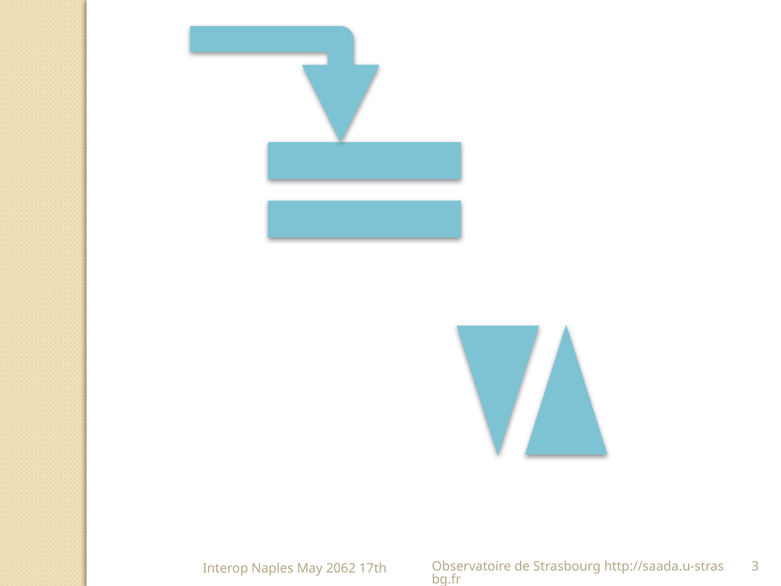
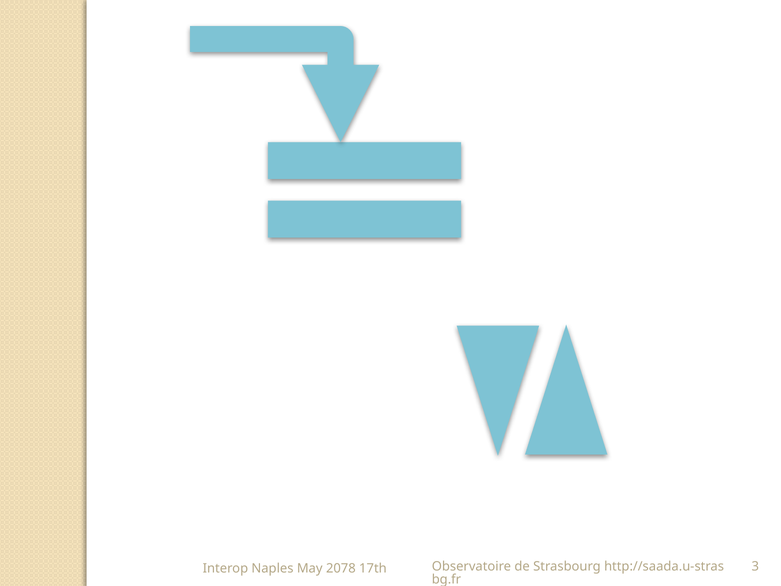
2062: 2062 -> 2078
